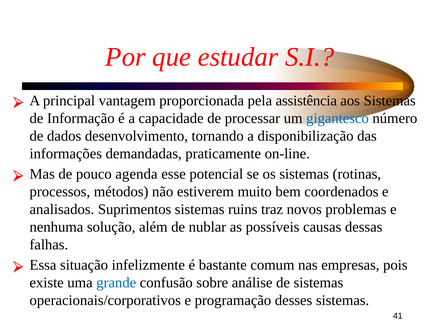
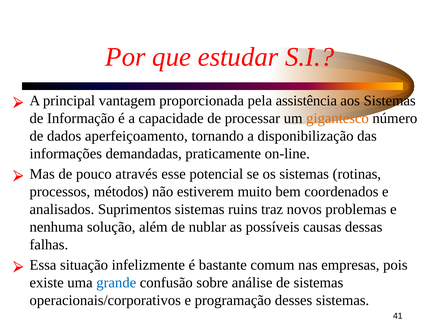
gigantesco colour: blue -> orange
desenvolvimento: desenvolvimento -> aperfeiçoamento
agenda: agenda -> através
